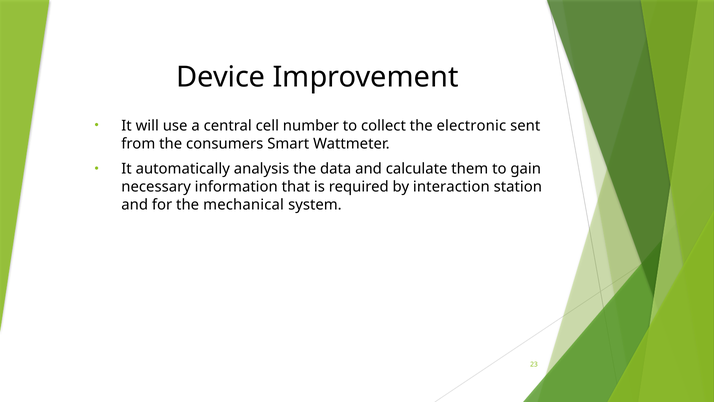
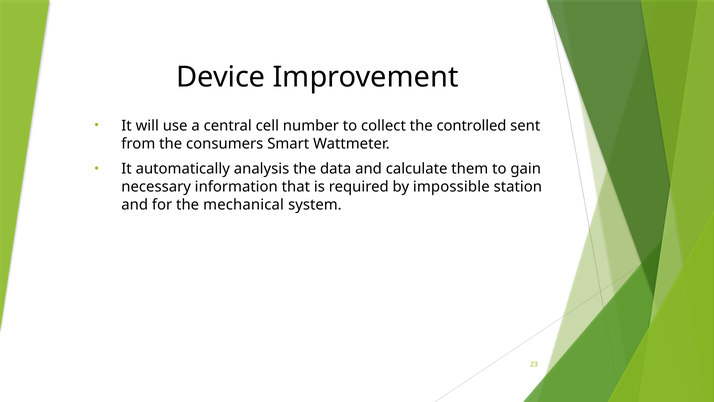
electronic: electronic -> controlled
interaction: interaction -> impossible
